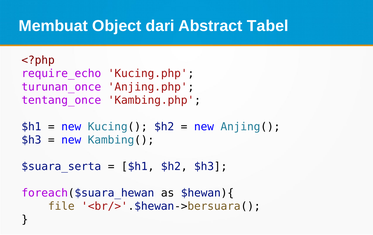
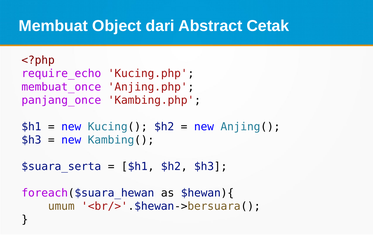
Tabel: Tabel -> Cetak
turunan_once: turunan_once -> membuat_once
tentang_once: tentang_once -> panjang_once
file: file -> umum
